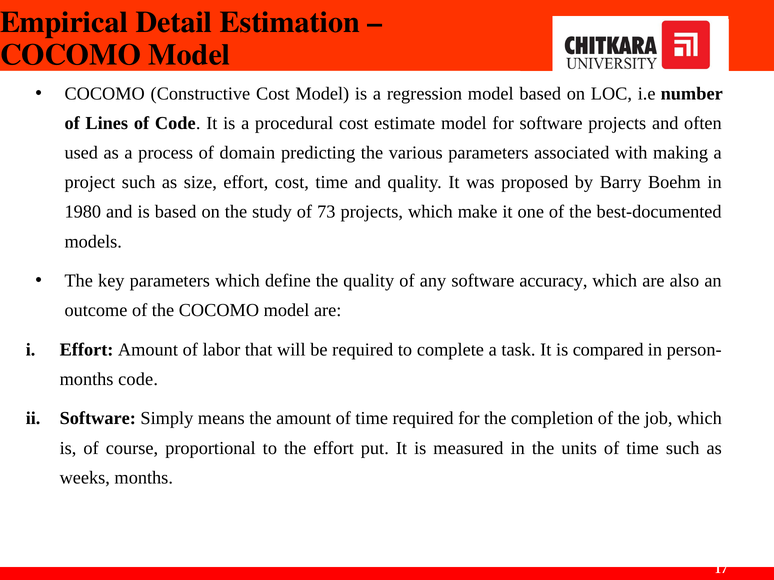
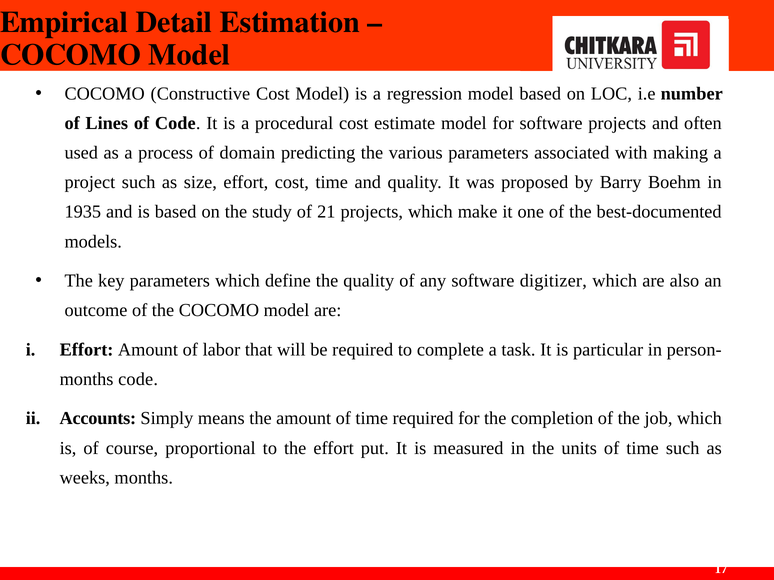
1980: 1980 -> 1935
73: 73 -> 21
accuracy: accuracy -> digitizer
compared: compared -> particular
Software at (98, 419): Software -> Accounts
